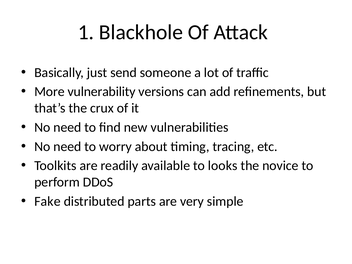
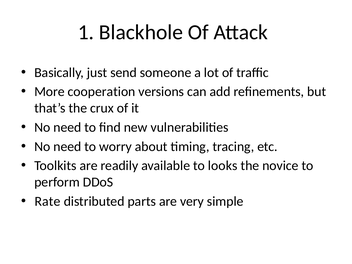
vulnerability: vulnerability -> cooperation
Fake: Fake -> Rate
